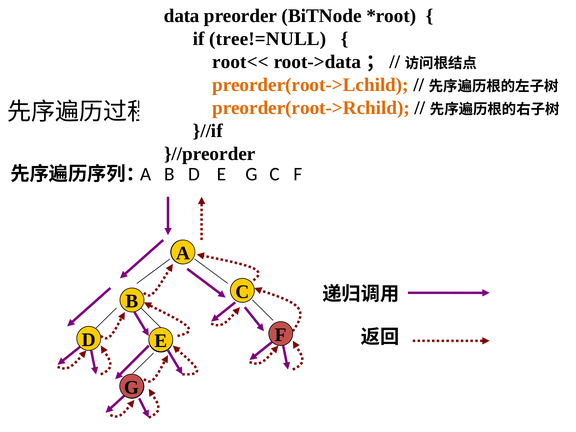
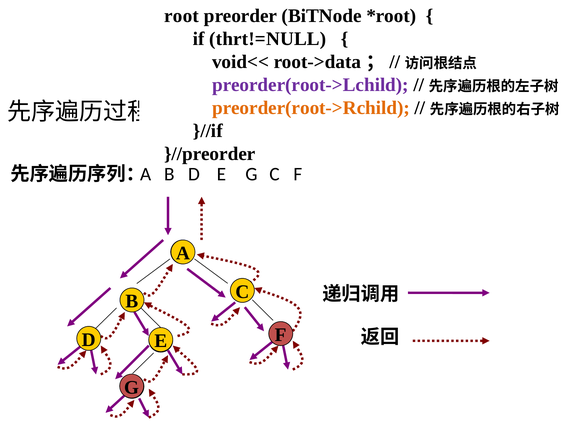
data: data -> root
tree!=NULL: tree!=NULL -> thrt!=NULL
root<<: root<< -> void<<
preorder(root->Lchild colour: orange -> purple
